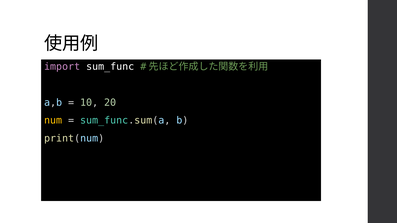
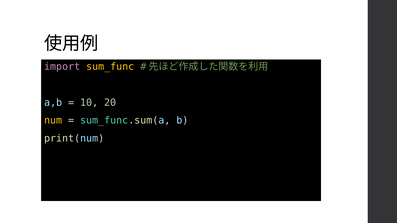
sum_func colour: white -> yellow
